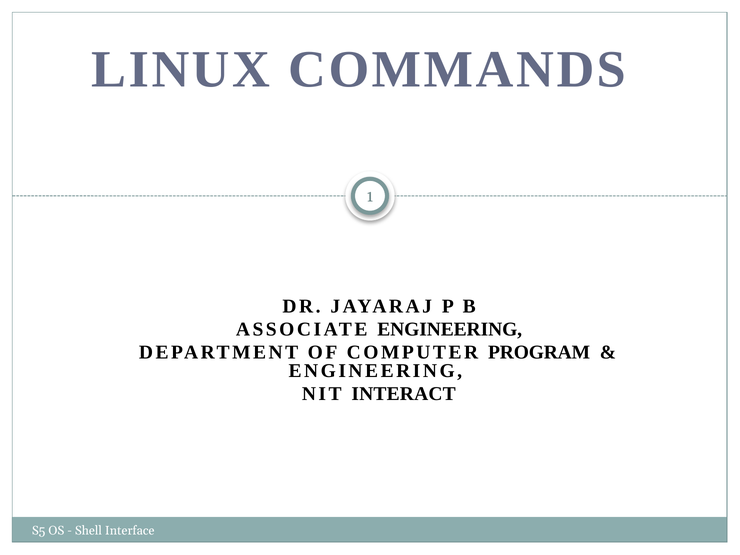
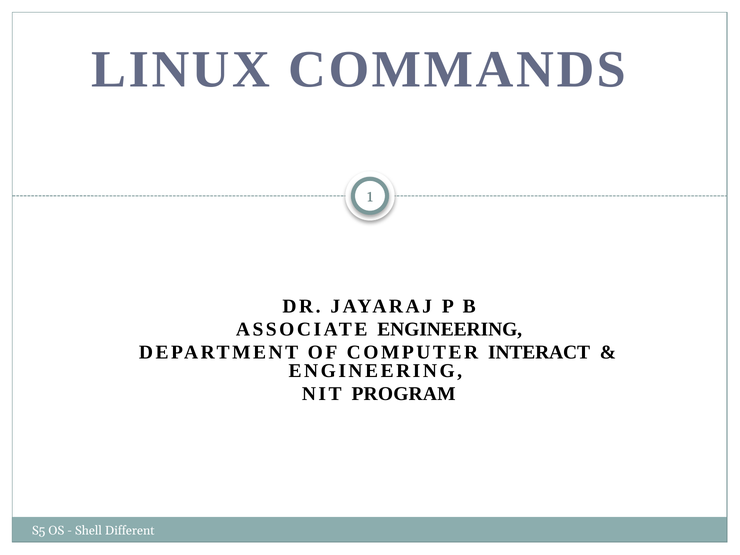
PROGRAM: PROGRAM -> INTERACT
INTERACT: INTERACT -> PROGRAM
Interface: Interface -> Different
